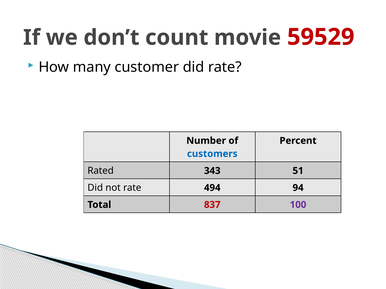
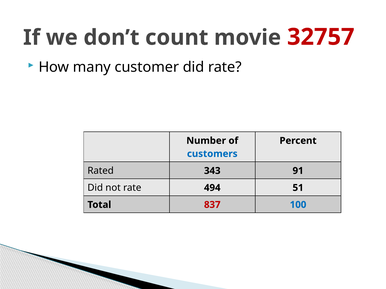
59529: 59529 -> 32757
51: 51 -> 91
94: 94 -> 51
100 colour: purple -> blue
